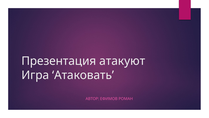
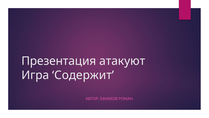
Атаковать: Атаковать -> Содержит
